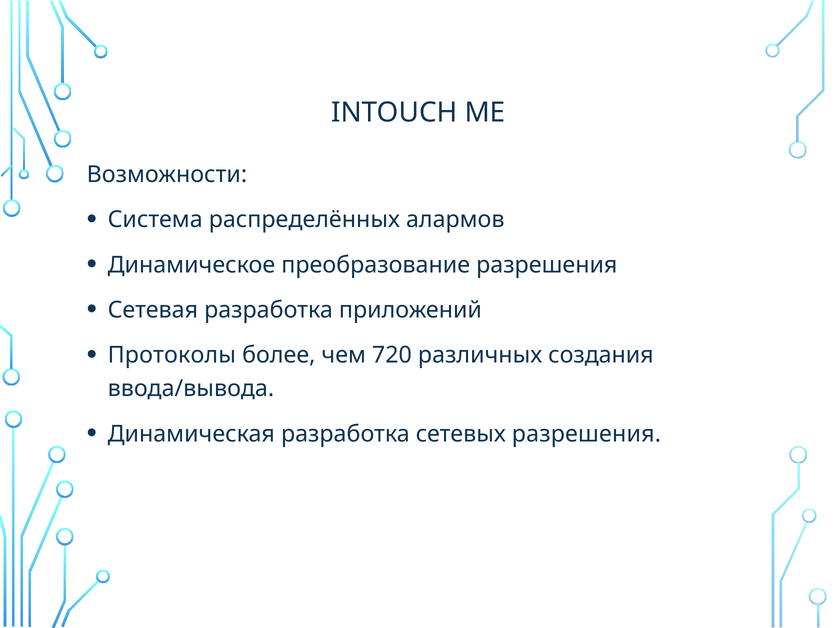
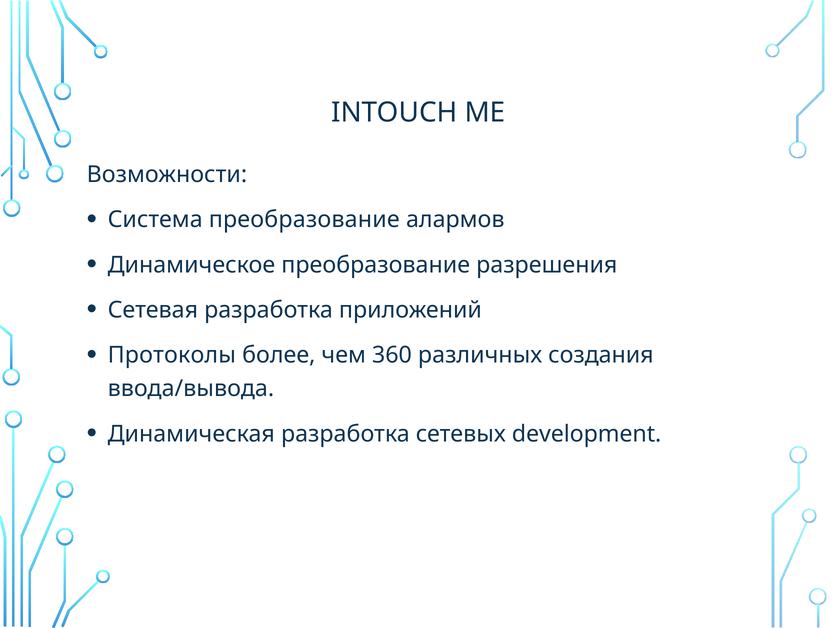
Система распределённых: распределённых -> преобразование
720: 720 -> 360
сетевых разрешения: разрешения -> development
